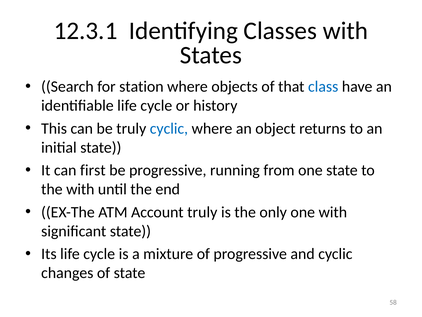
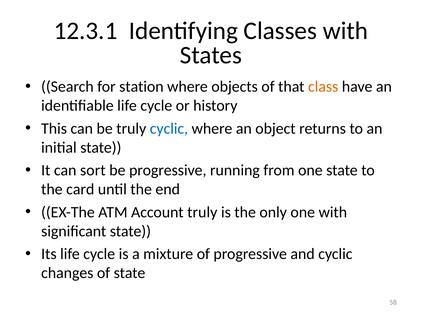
class colour: blue -> orange
first: first -> sort
the with: with -> card
